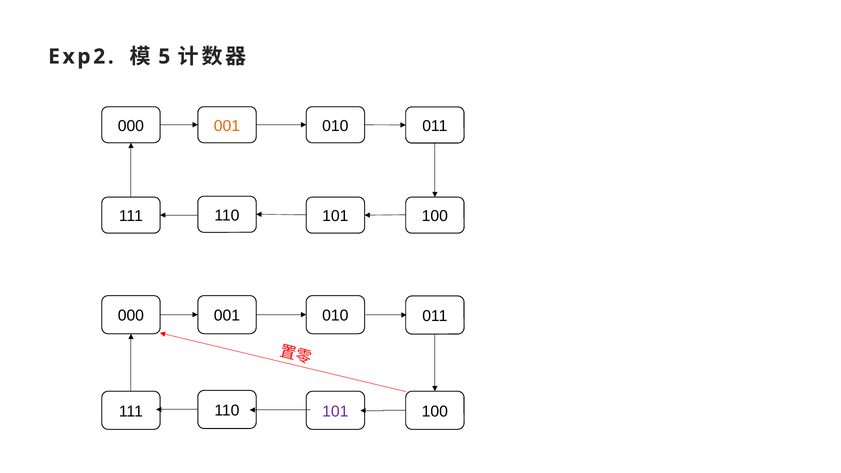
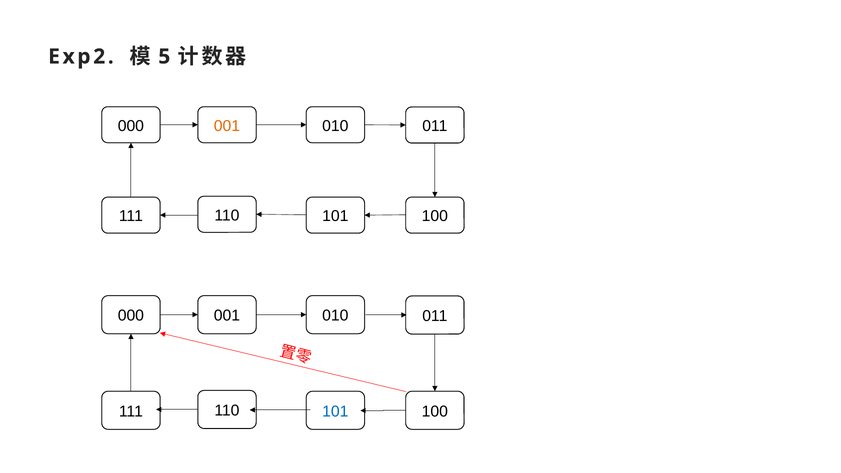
101 at (335, 411) colour: purple -> blue
